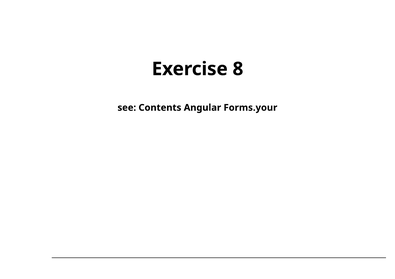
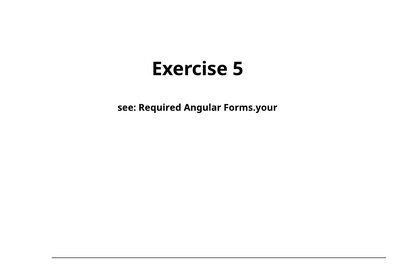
8: 8 -> 5
Contents: Contents -> Required
